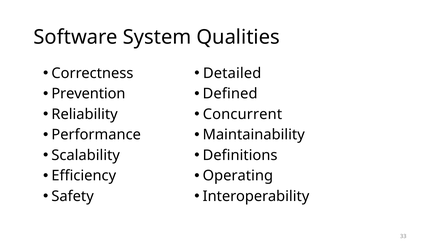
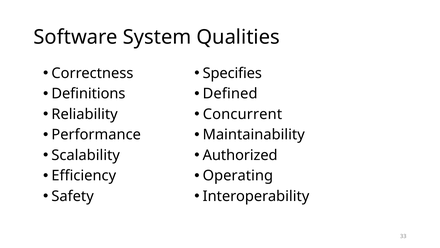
Detailed: Detailed -> Specifies
Prevention: Prevention -> Definitions
Definitions: Definitions -> Authorized
